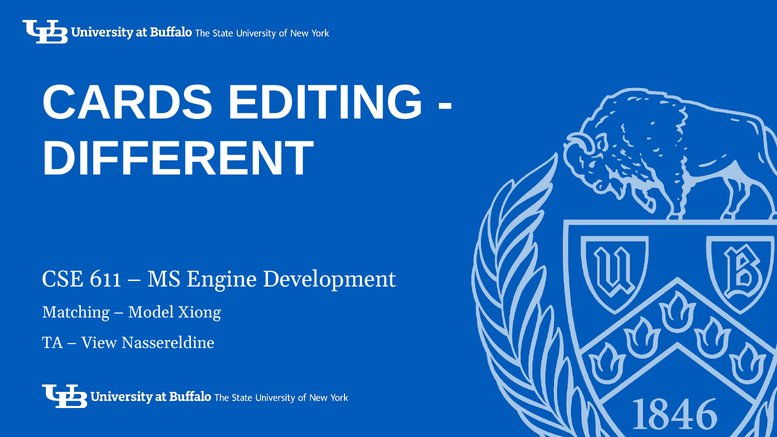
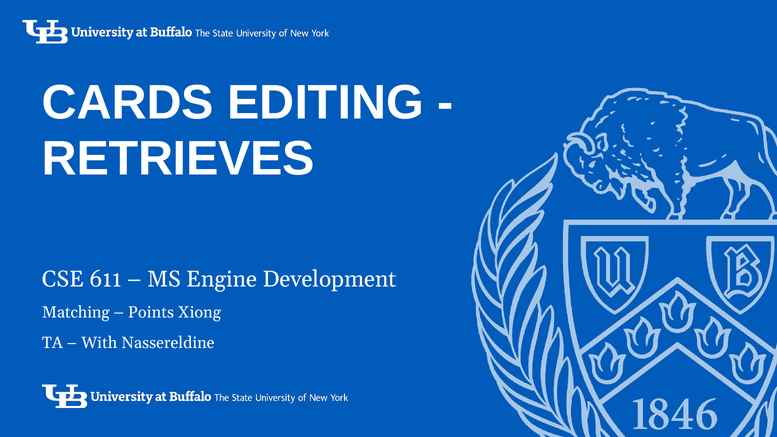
DIFFERENT: DIFFERENT -> RETRIEVES
Model: Model -> Points
View: View -> With
